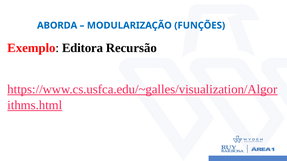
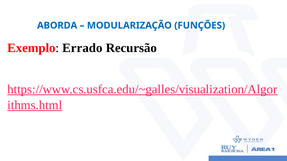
Editora: Editora -> Errado
